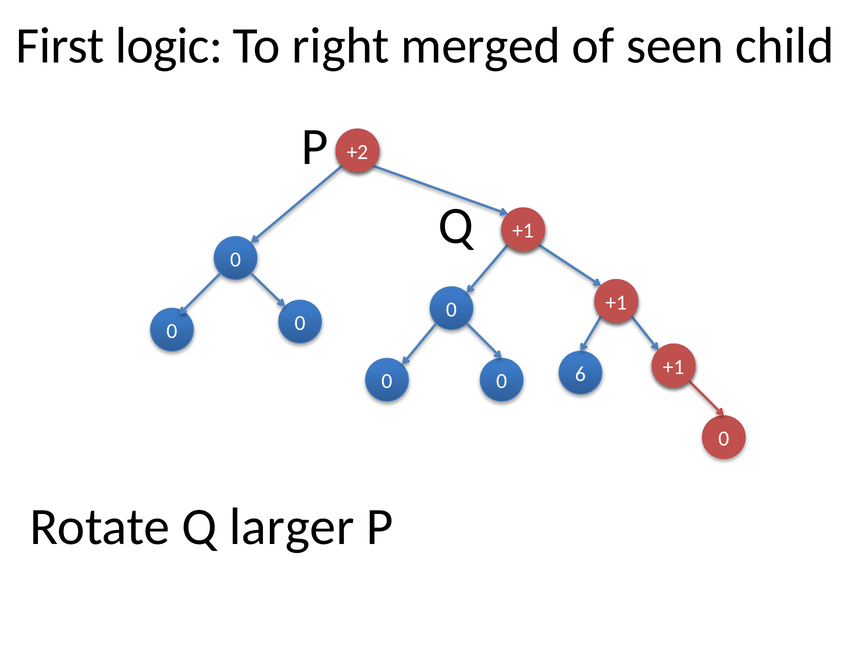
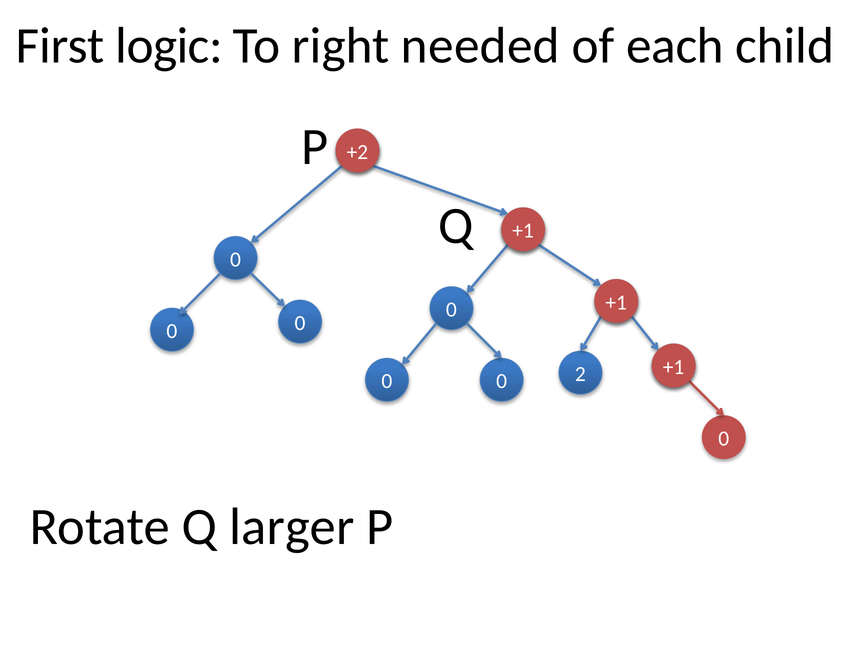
merged: merged -> needed
seen: seen -> each
6: 6 -> 2
